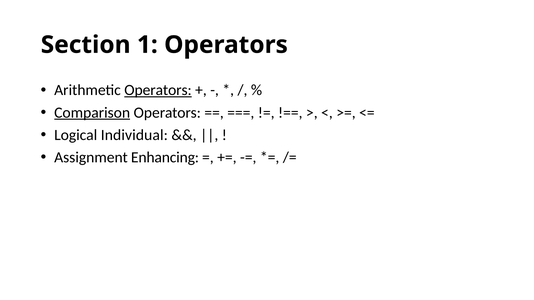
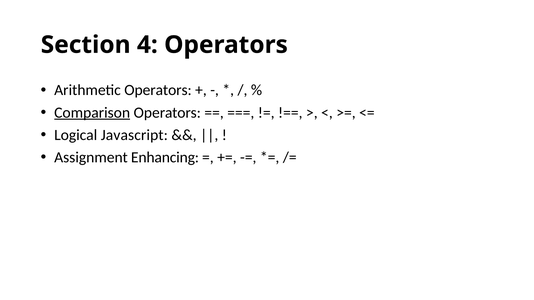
1: 1 -> 4
Operators at (158, 90) underline: present -> none
Individual: Individual -> Javascript
